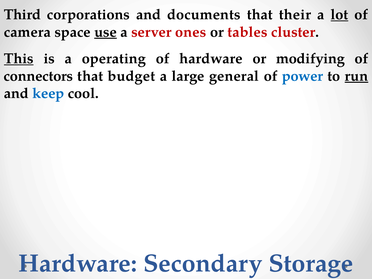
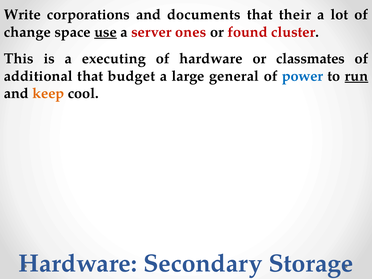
Third: Third -> Write
lot underline: present -> none
camera: camera -> change
tables: tables -> found
This underline: present -> none
operating: operating -> executing
modifying: modifying -> classmates
connectors: connectors -> additional
keep colour: blue -> orange
